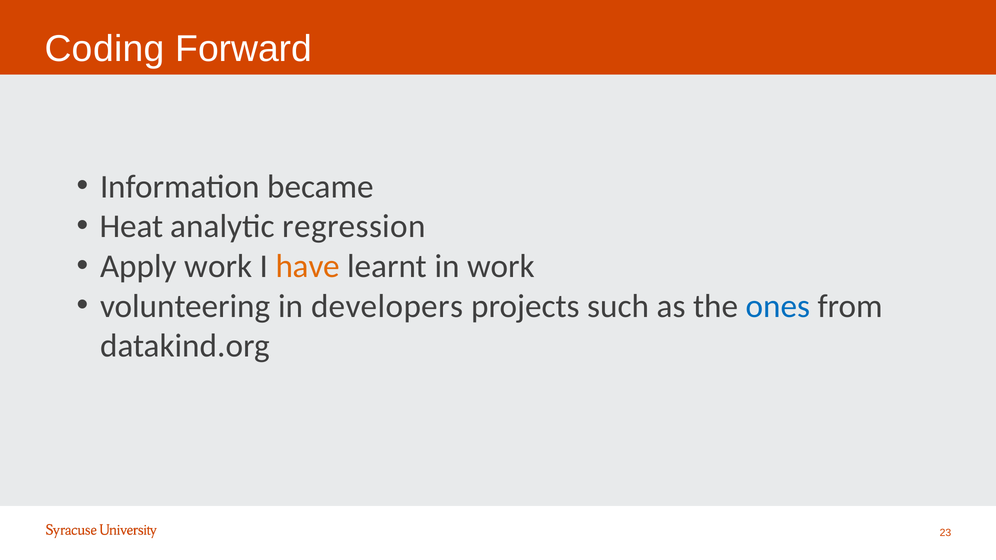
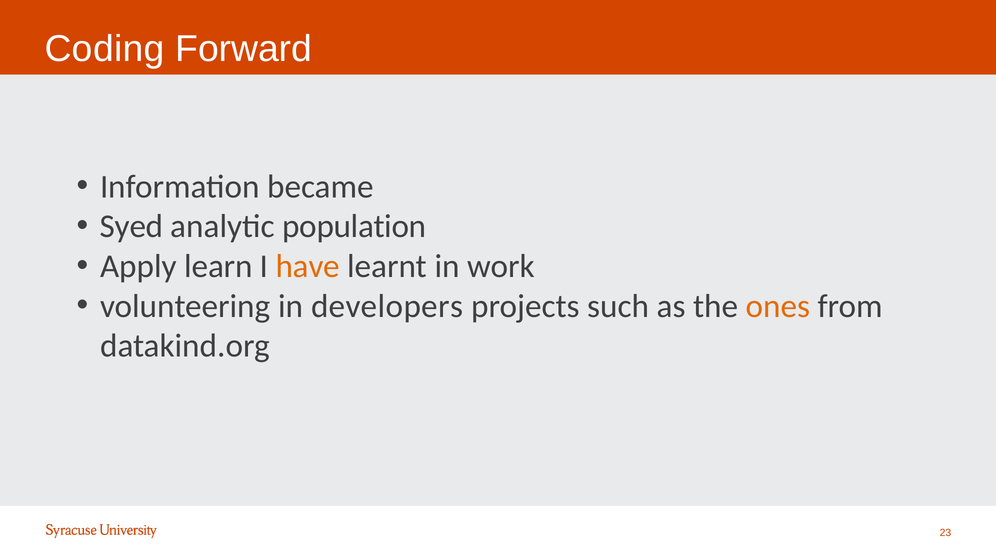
Heat: Heat -> Syed
regression: regression -> population
Apply work: work -> learn
ones colour: blue -> orange
